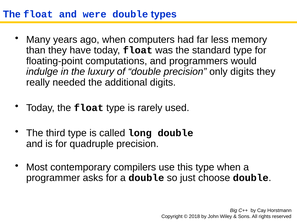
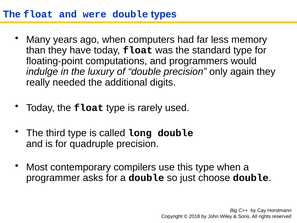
only digits: digits -> again
